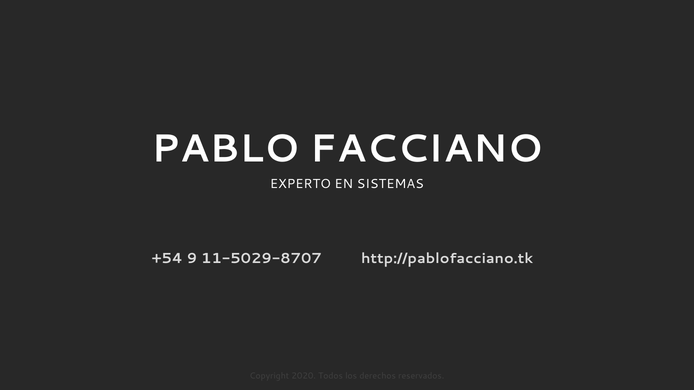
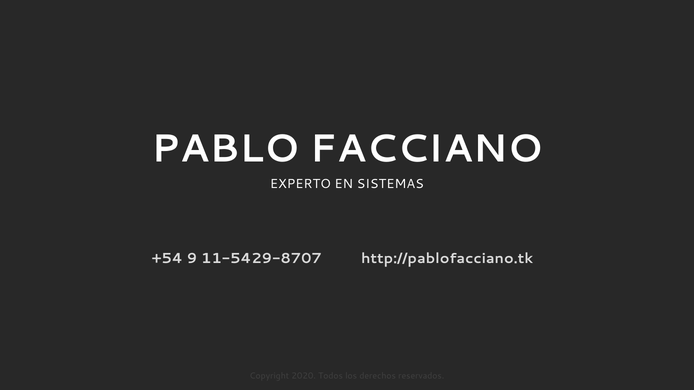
11-5029-8707: 11-5029-8707 -> 11-5429-8707
